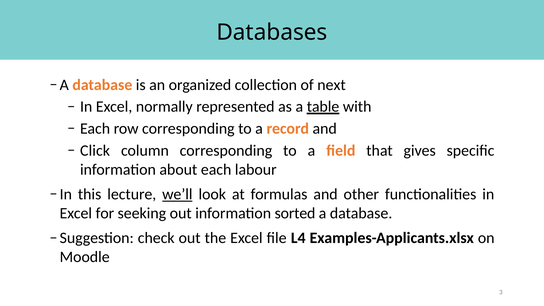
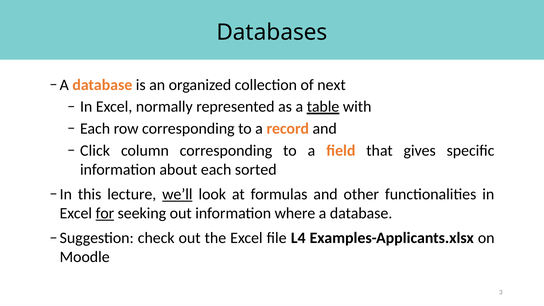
labour: labour -> sorted
for underline: none -> present
sorted: sorted -> where
